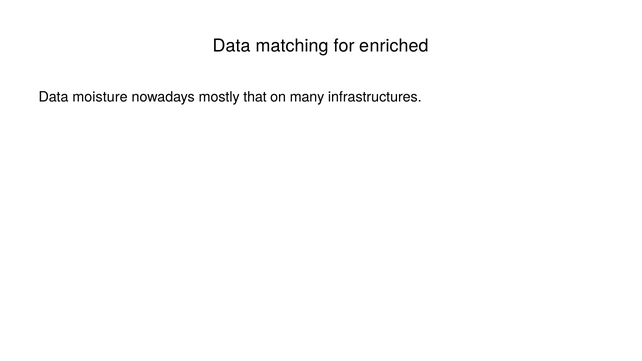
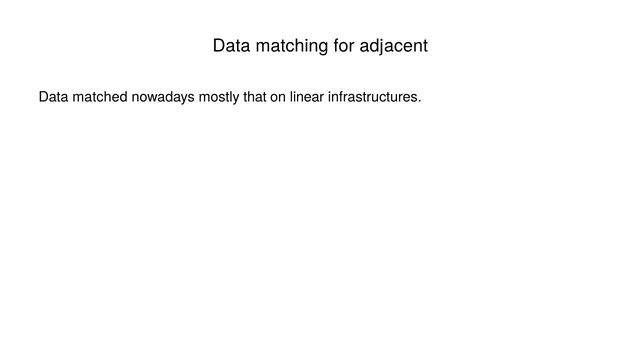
enriched: enriched -> adjacent
moisture: moisture -> matched
many: many -> linear
